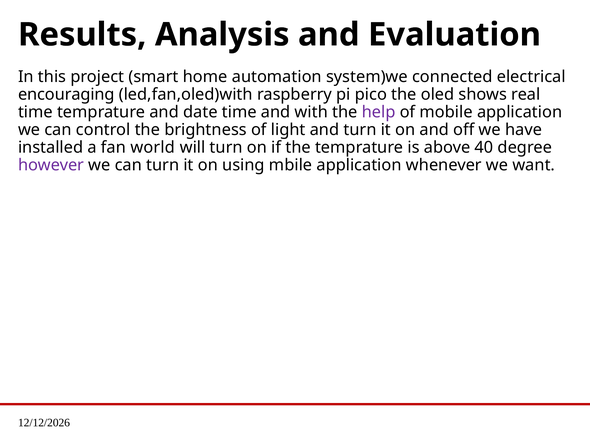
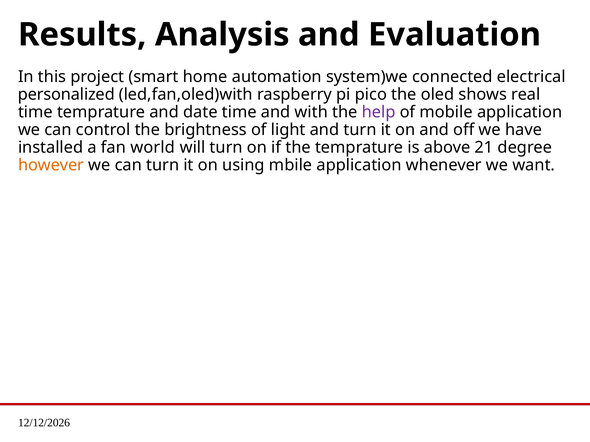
encouraging: encouraging -> personalized
40: 40 -> 21
however colour: purple -> orange
